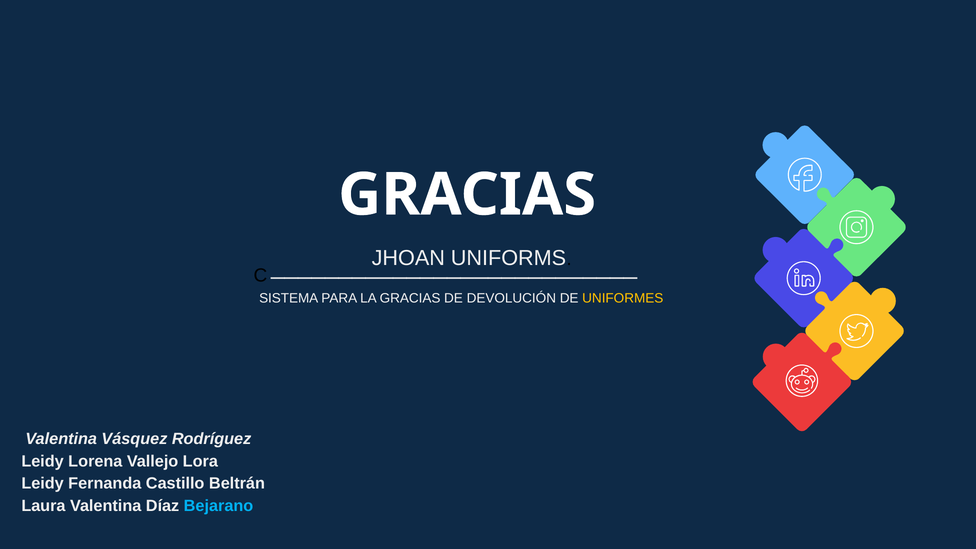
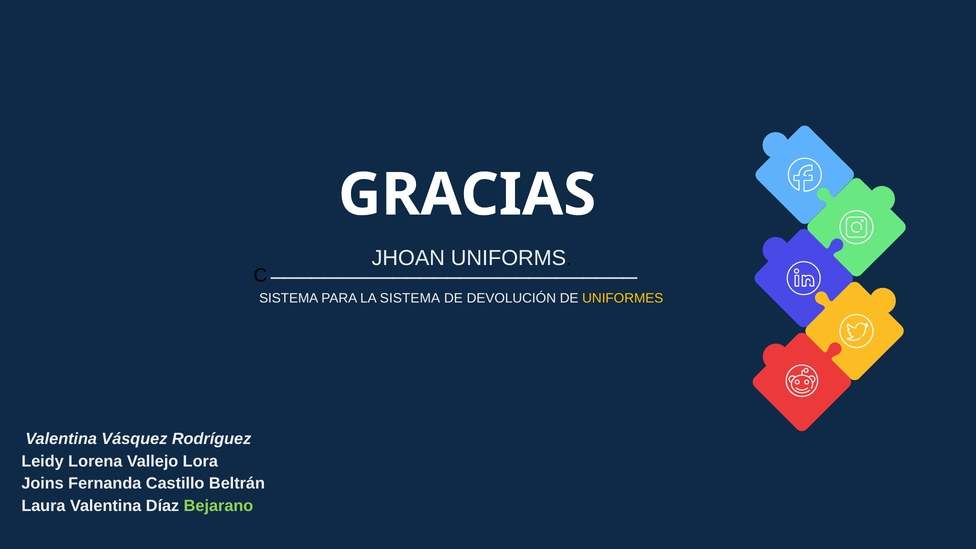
LA GRACIAS: GRACIAS -> SISTEMA
Leidy at (43, 484): Leidy -> Joins
Bejarano colour: light blue -> light green
